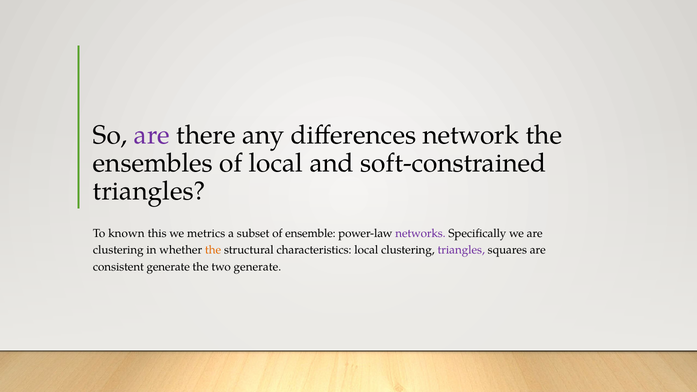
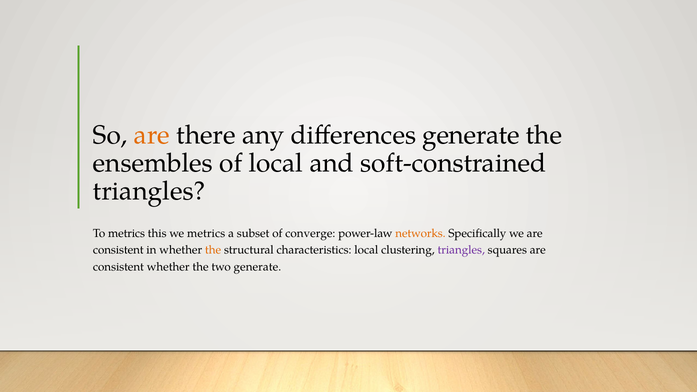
are at (152, 135) colour: purple -> orange
differences network: network -> generate
To known: known -> metrics
ensemble: ensemble -> converge
networks colour: purple -> orange
clustering at (118, 250): clustering -> consistent
consistent generate: generate -> whether
